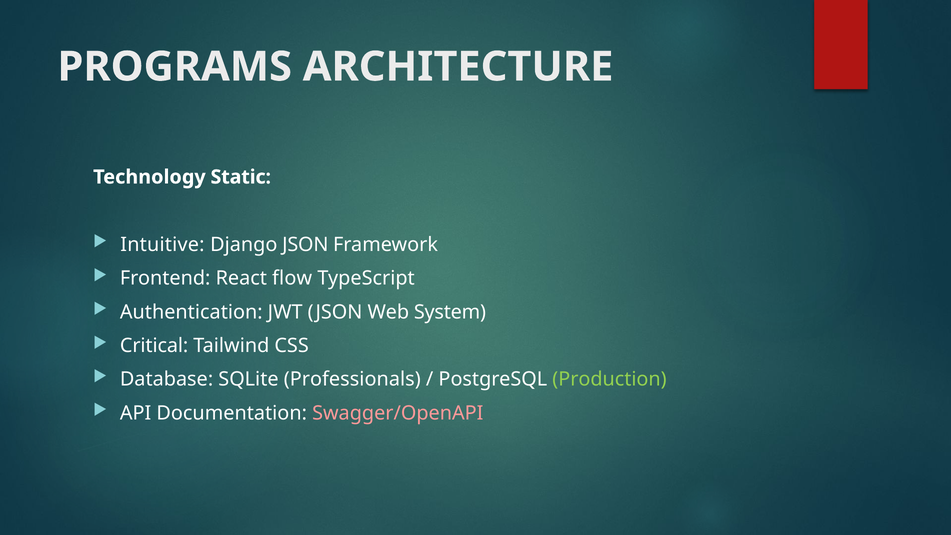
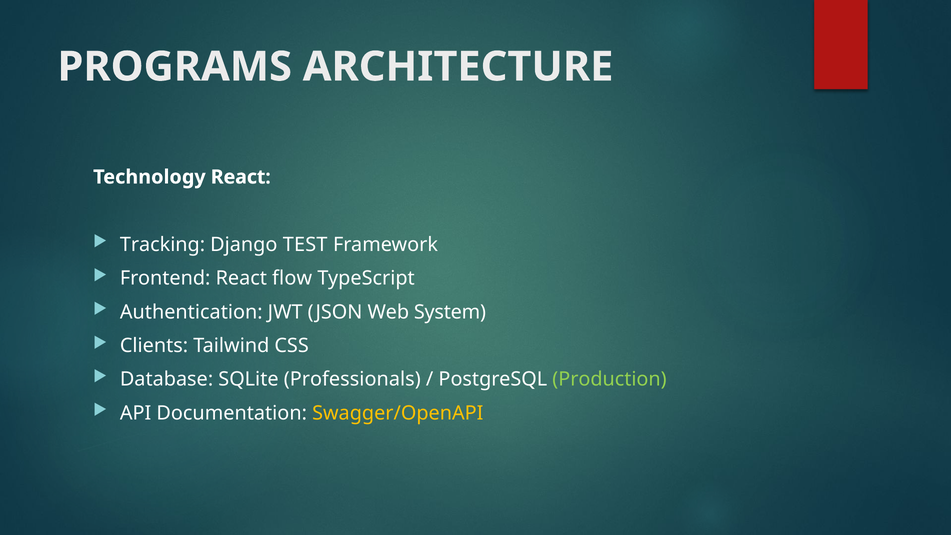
Technology Static: Static -> React
Intuitive: Intuitive -> Tracking
Django JSON: JSON -> TEST
Critical: Critical -> Clients
Swagger/OpenAPI colour: pink -> yellow
